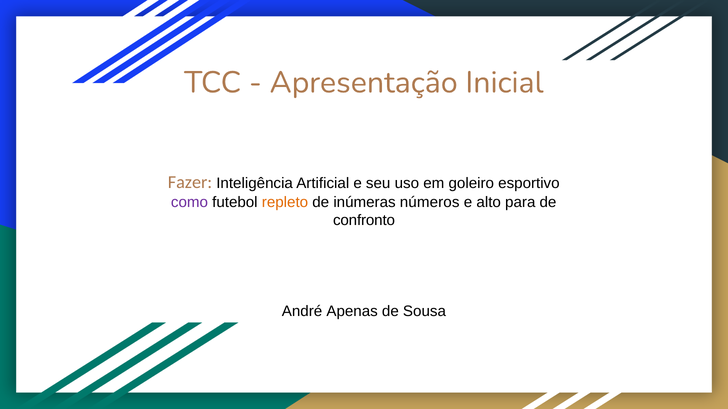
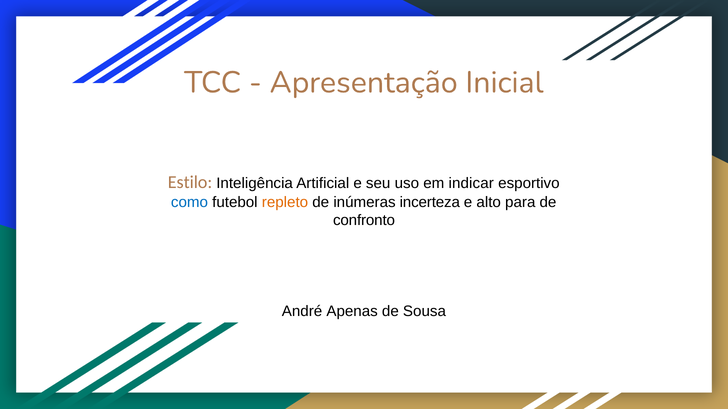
Fazer: Fazer -> Estilo
goleiro: goleiro -> indicar
como colour: purple -> blue
números: números -> incerteza
